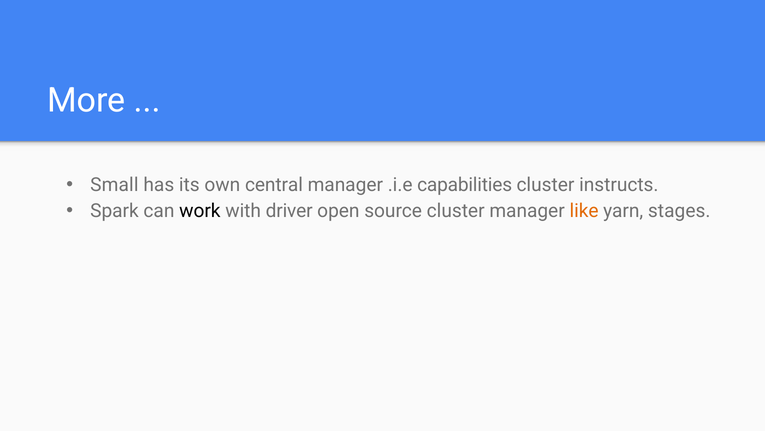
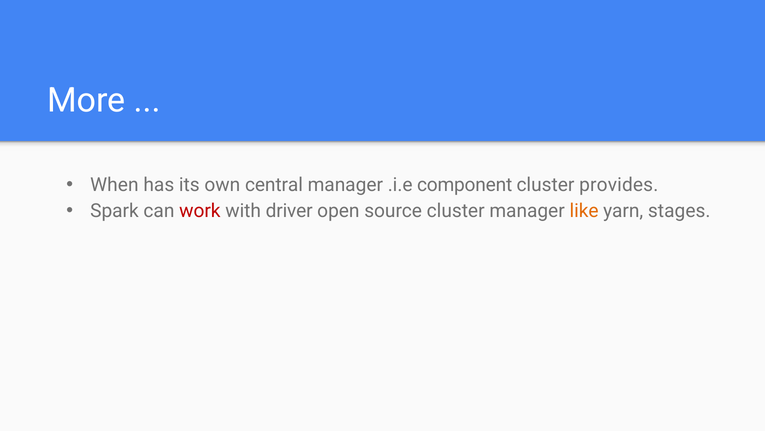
Small: Small -> When
capabilities: capabilities -> component
instructs: instructs -> provides
work colour: black -> red
